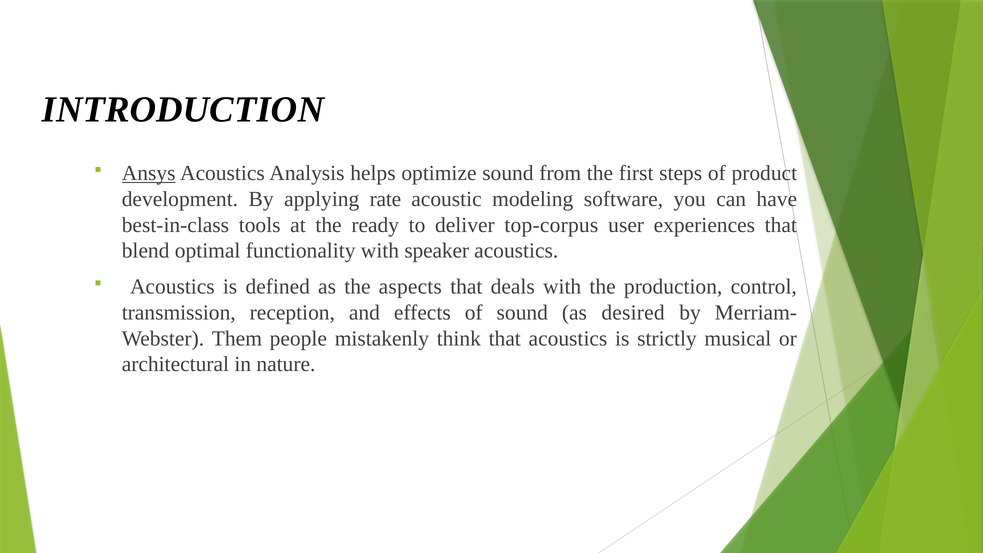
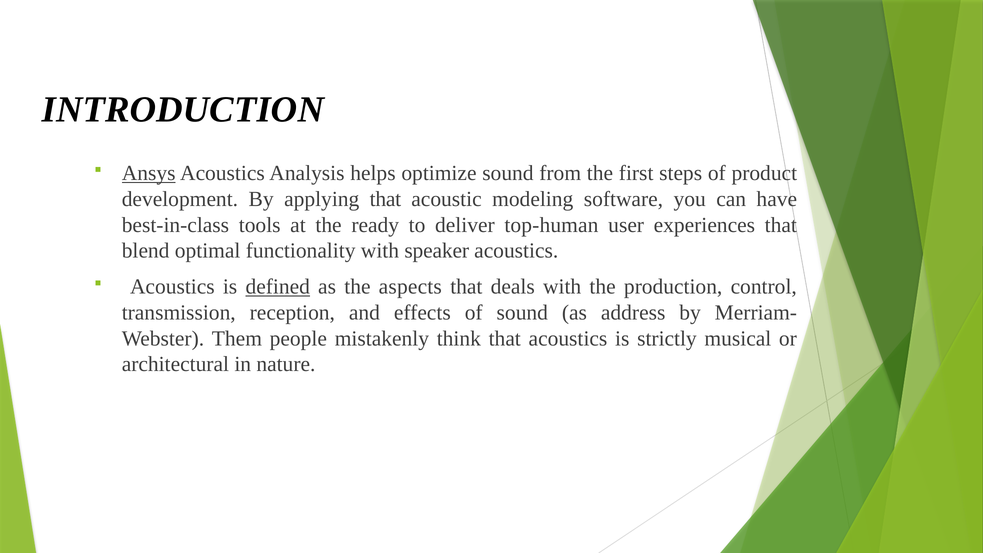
applying rate: rate -> that
top-corpus: top-corpus -> top-human
defined underline: none -> present
desired: desired -> address
